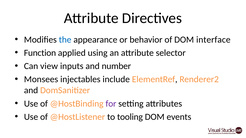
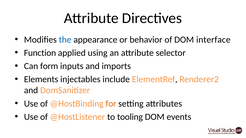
view: view -> form
number: number -> imports
Monsees: Monsees -> Elements
for colour: purple -> orange
